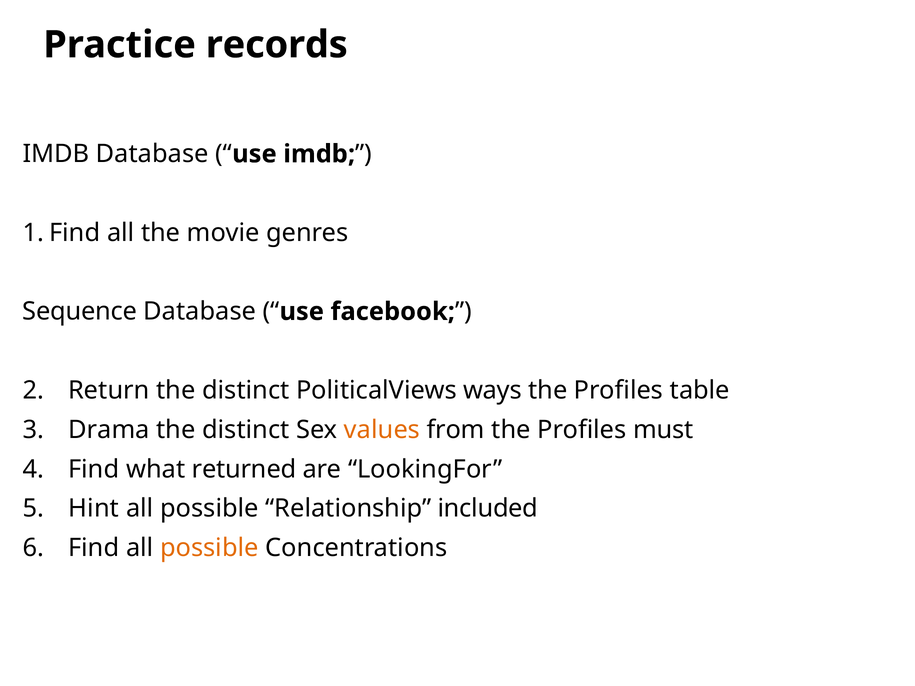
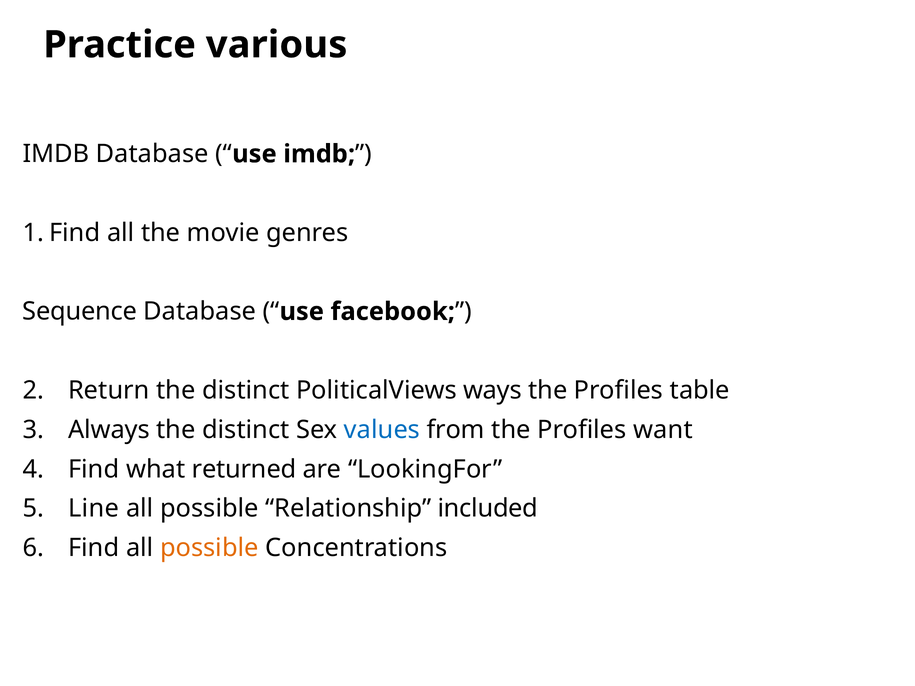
records: records -> various
Drama: Drama -> Always
values colour: orange -> blue
must: must -> want
Hint: Hint -> Line
